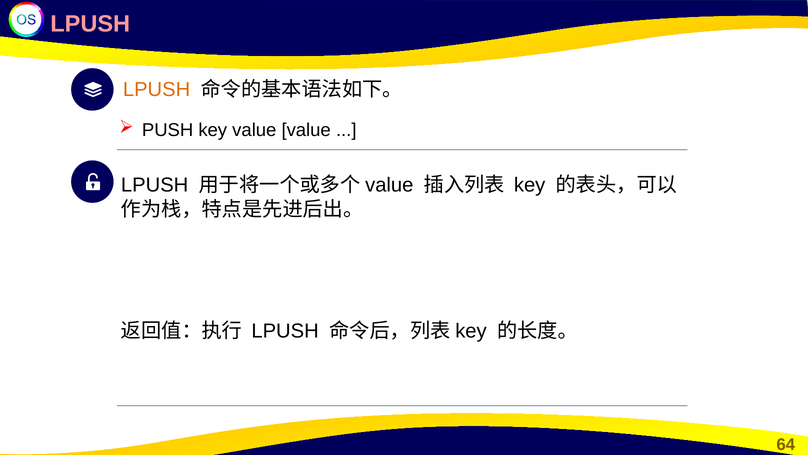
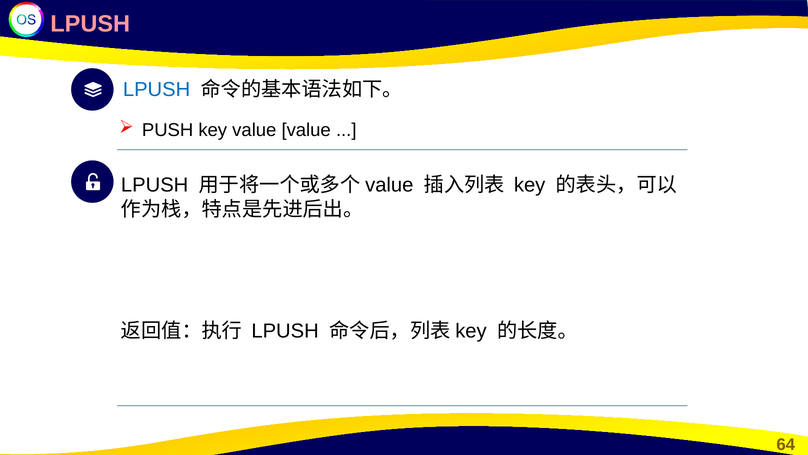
LPUSH at (157, 90) colour: orange -> blue
